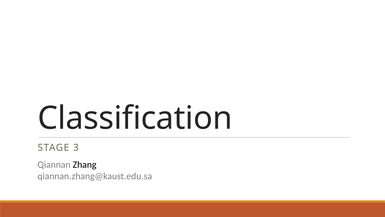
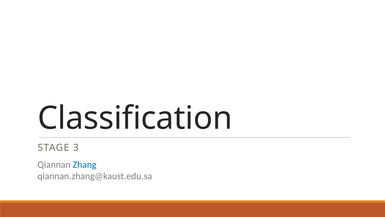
Zhang colour: black -> blue
